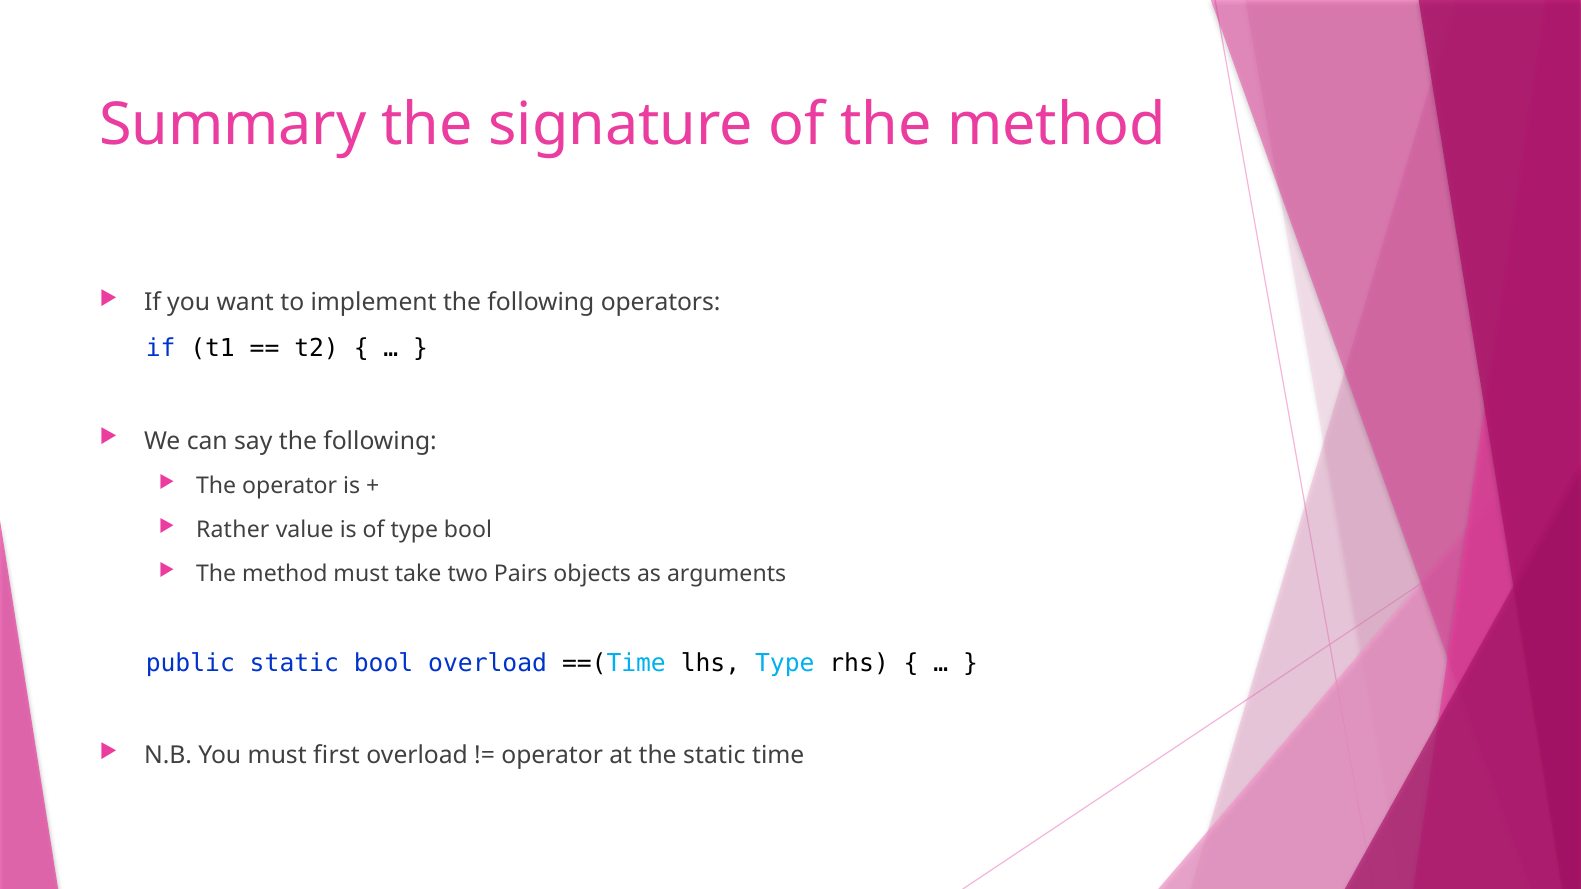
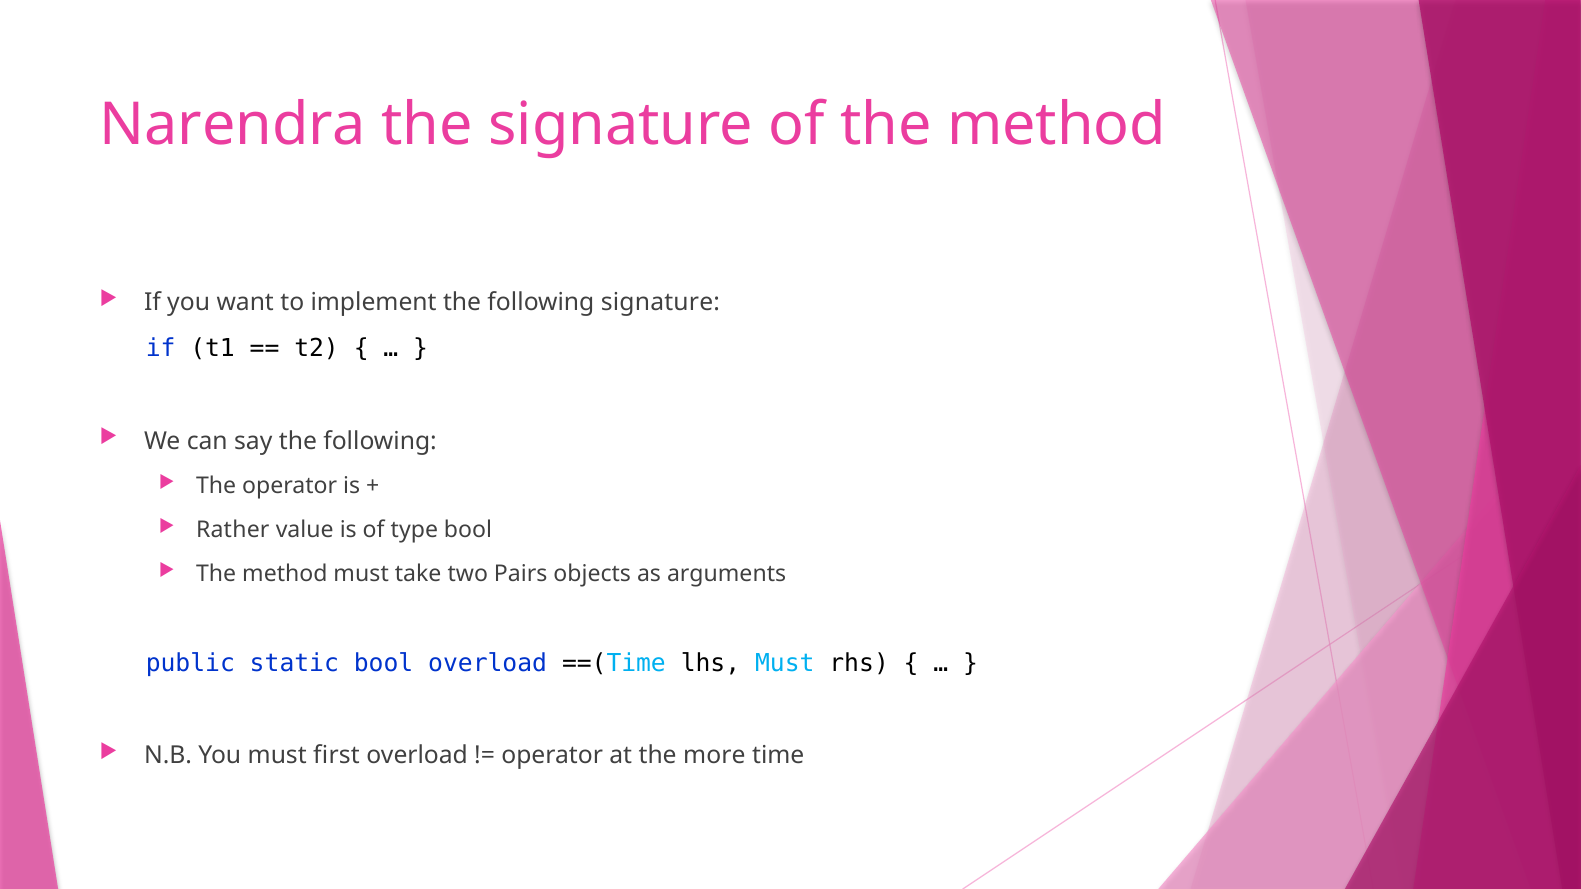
Summary: Summary -> Narendra
following operators: operators -> signature
lhs Type: Type -> Must
the static: static -> more
